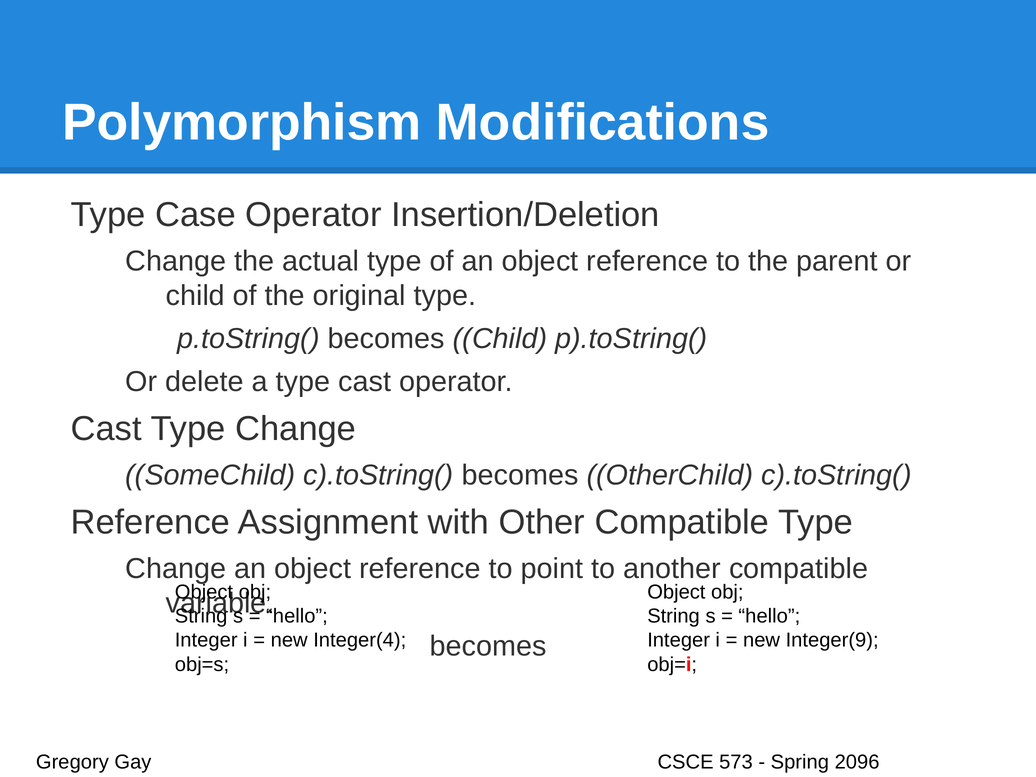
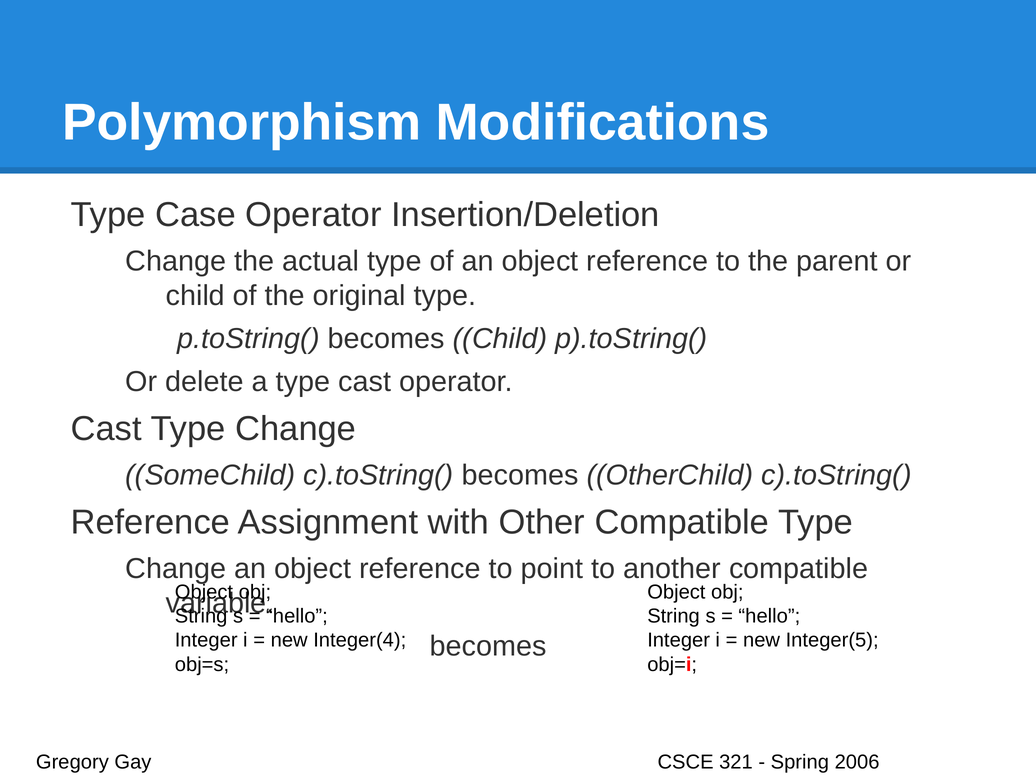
Integer(9: Integer(9 -> Integer(5
573: 573 -> 321
2096: 2096 -> 2006
